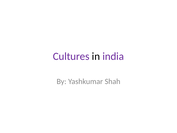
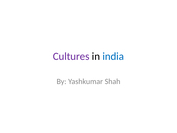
india colour: purple -> blue
